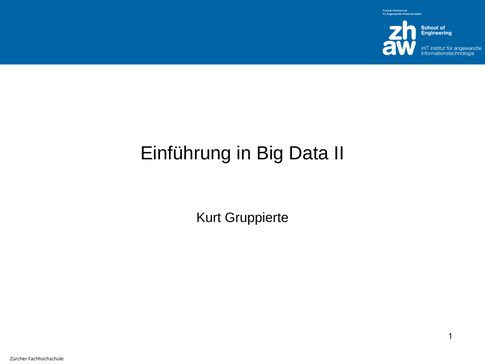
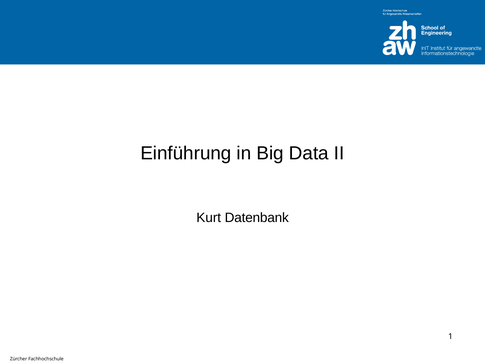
Gruppierte: Gruppierte -> Datenbank
